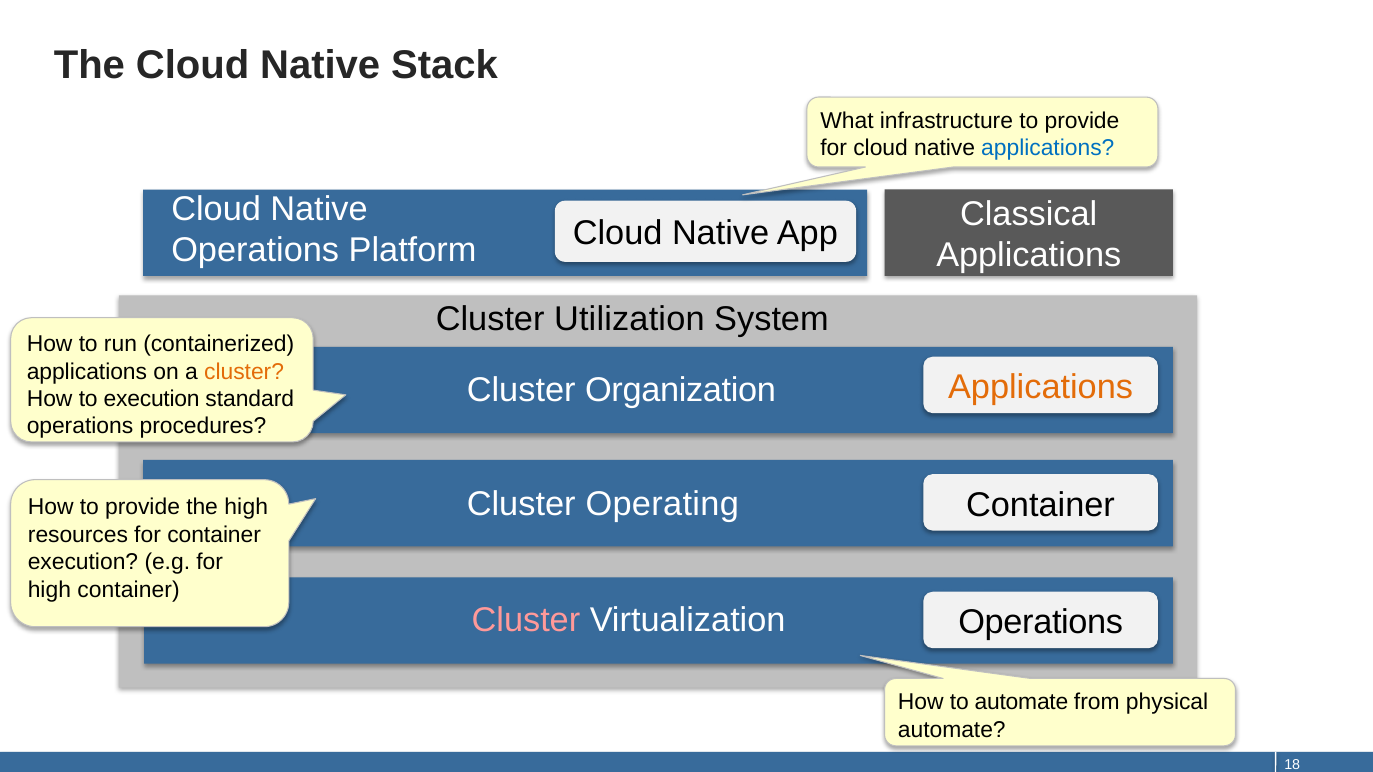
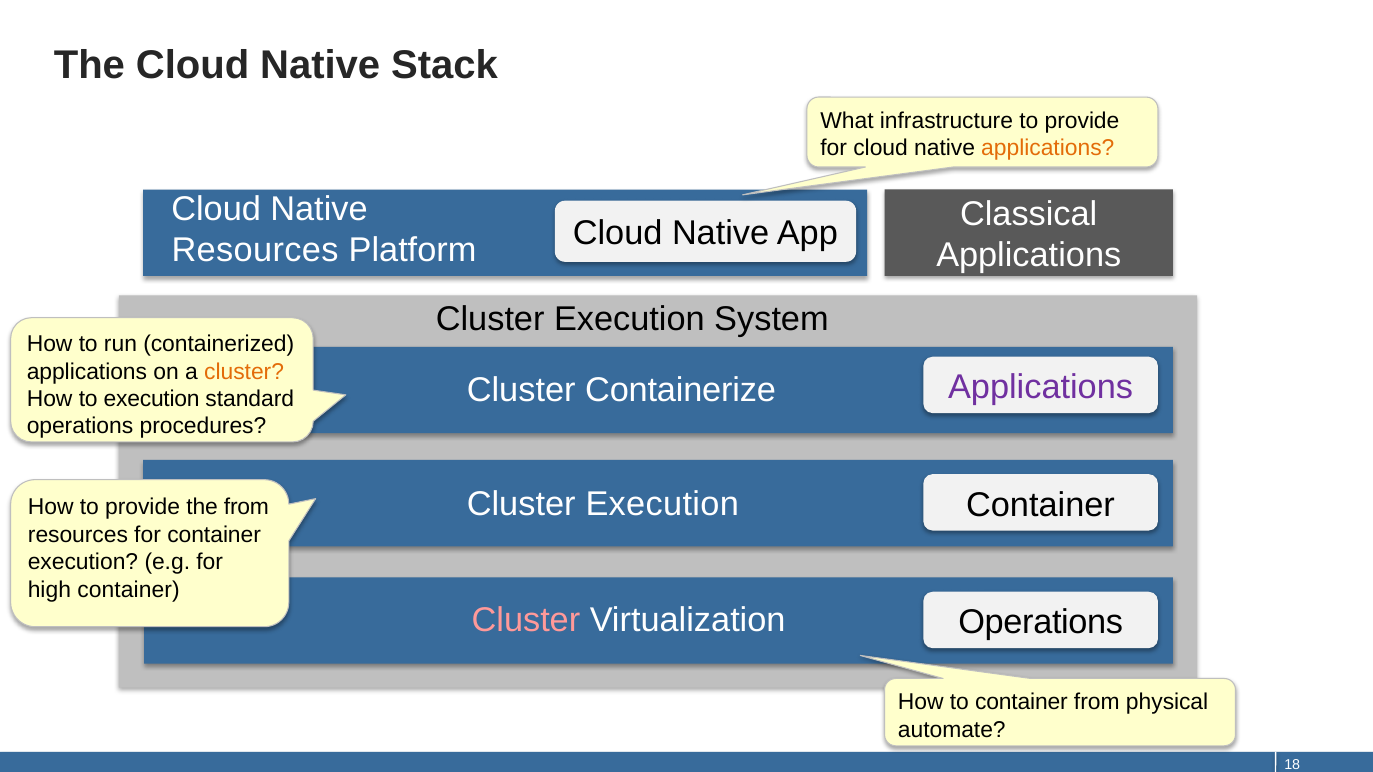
applications at (1048, 148) colour: blue -> orange
Operations at (255, 251): Operations -> Resources
Utilization at (629, 319): Utilization -> Execution
Applications at (1041, 387) colour: orange -> purple
Organization: Organization -> Containerize
Operating at (662, 504): Operating -> Execution
the high: high -> from
to automate: automate -> container
